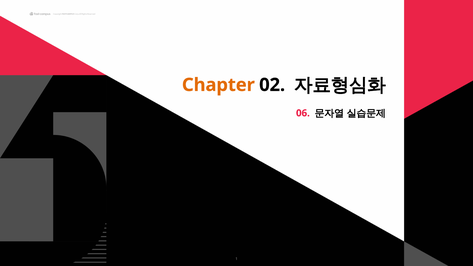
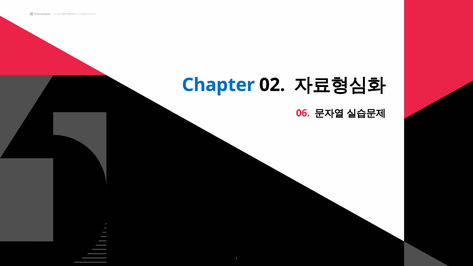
Chapter colour: orange -> blue
